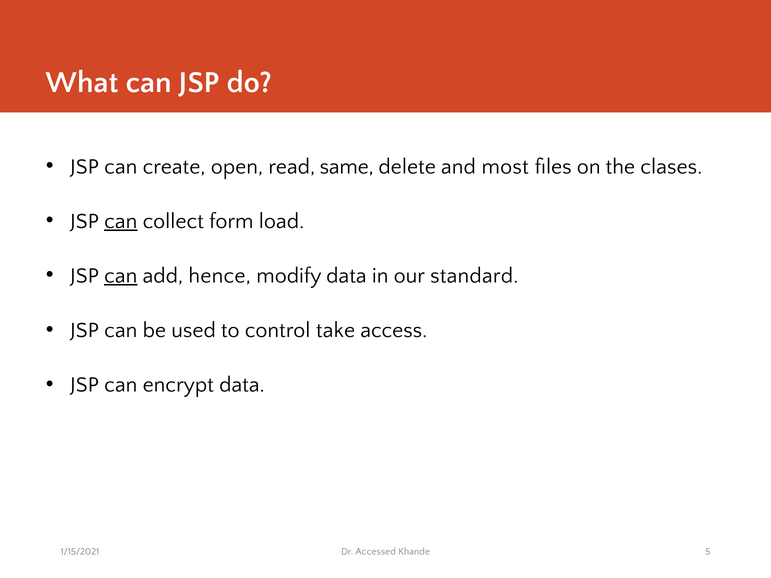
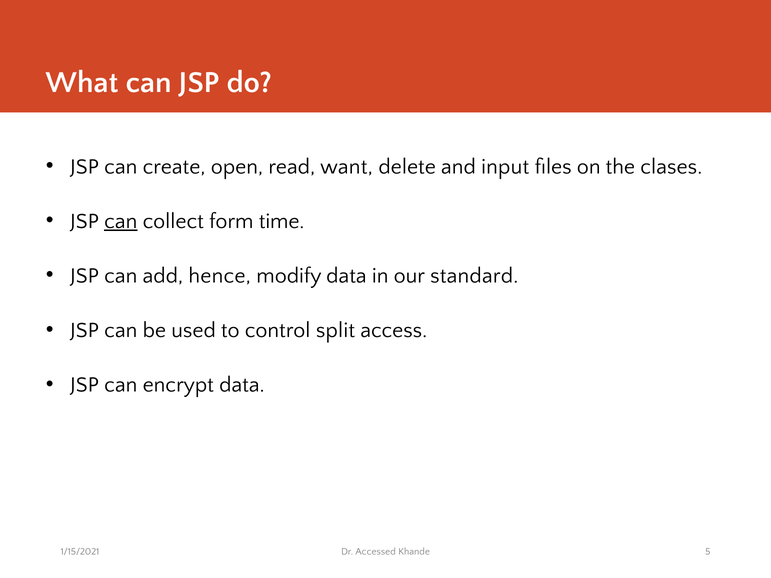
same: same -> want
most: most -> input
load: load -> time
can at (121, 276) underline: present -> none
take: take -> split
